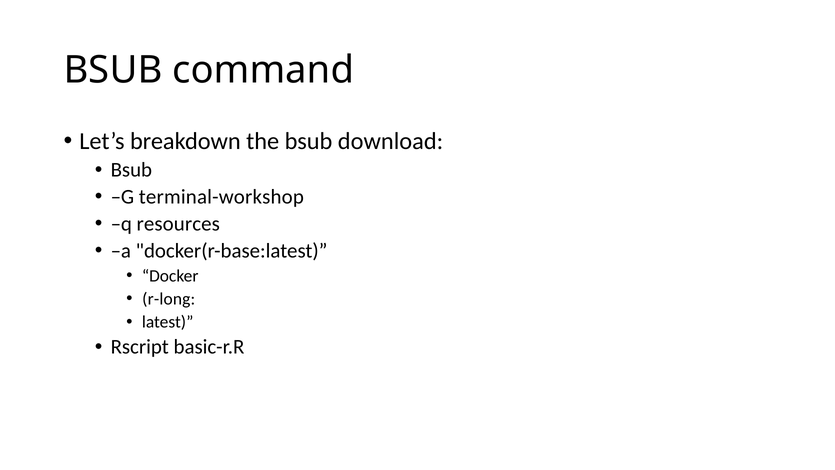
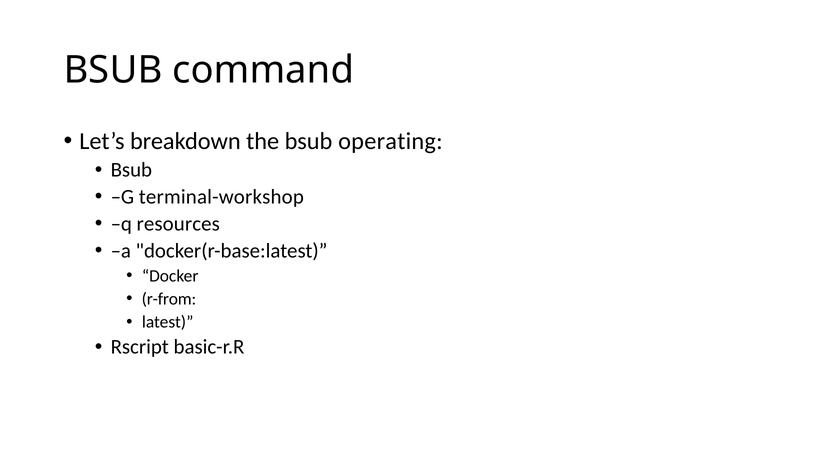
download: download -> operating
r-long: r-long -> r-from
